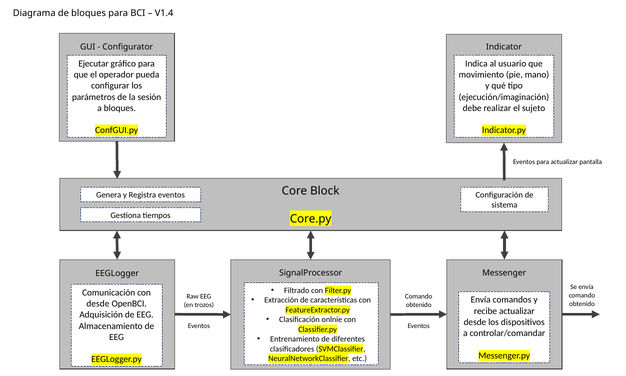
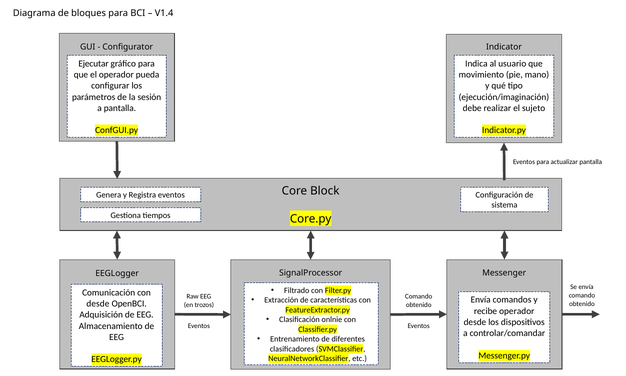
a bloques: bloques -> pantalla
recibe actualizar: actualizar -> operador
